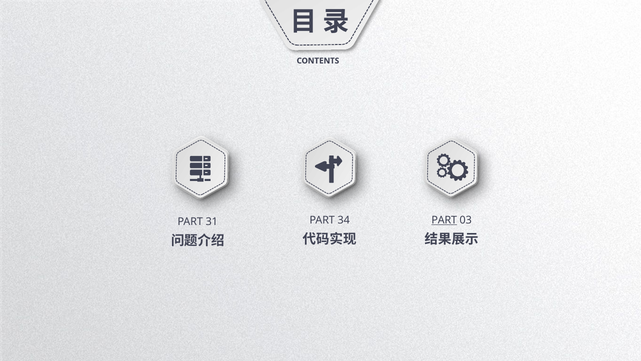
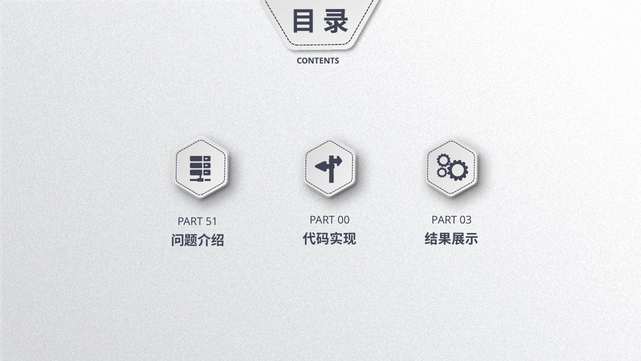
34: 34 -> 00
PART at (444, 220) underline: present -> none
31: 31 -> 51
